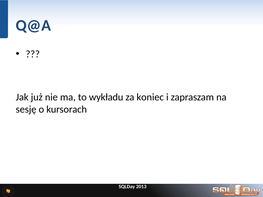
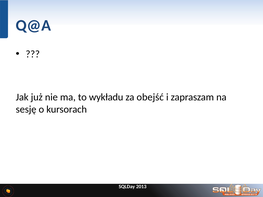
koniec: koniec -> obejść
